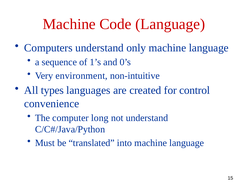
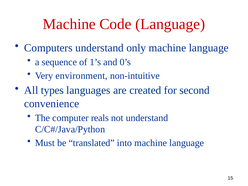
control: control -> second
long: long -> reals
